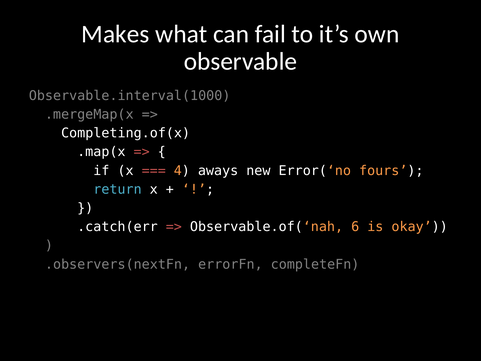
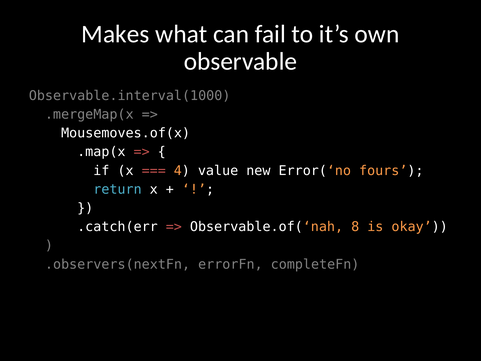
Completing.of(x: Completing.of(x -> Mousemoves.of(x
aways: aways -> value
6: 6 -> 8
